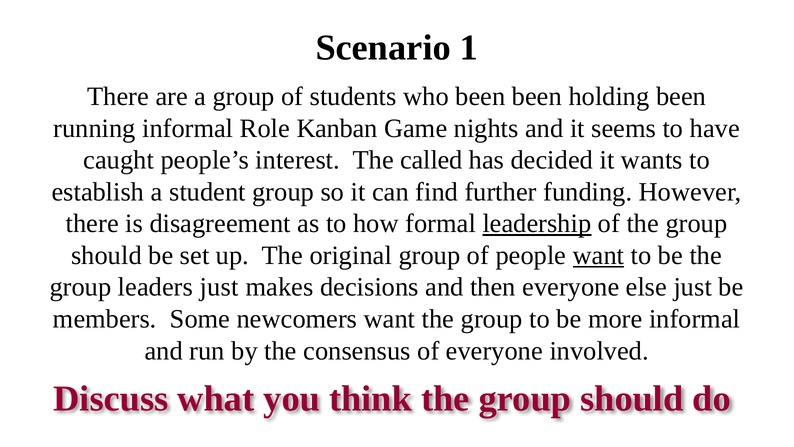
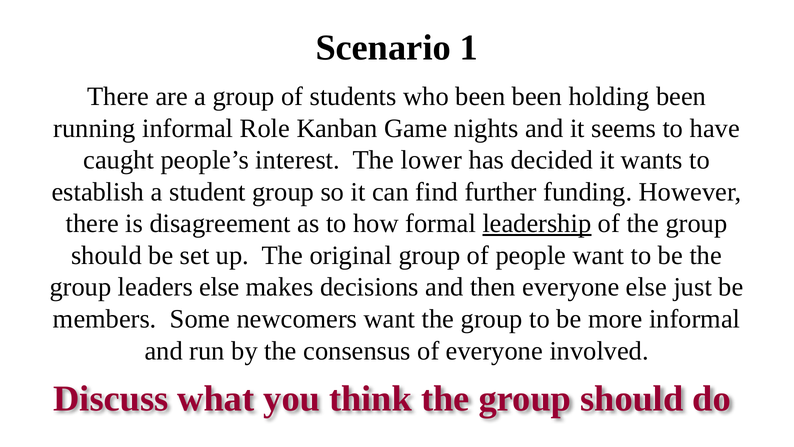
called: called -> lower
want at (598, 255) underline: present -> none
leaders just: just -> else
